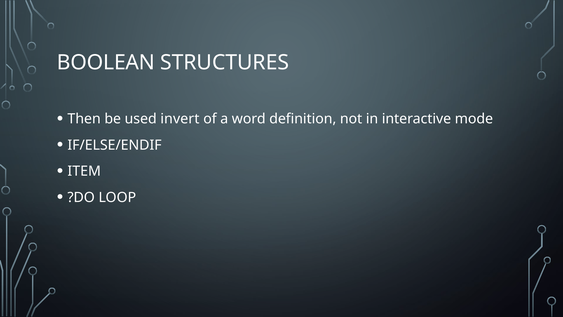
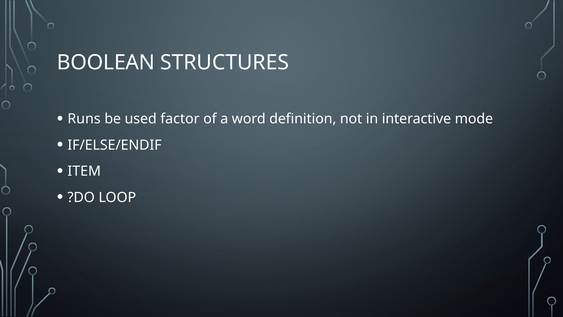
Then: Then -> Runs
invert: invert -> factor
